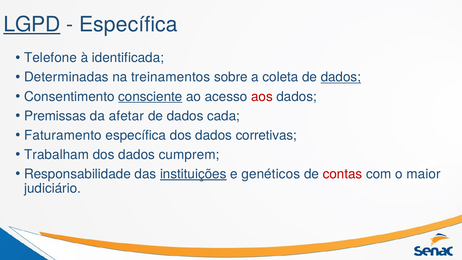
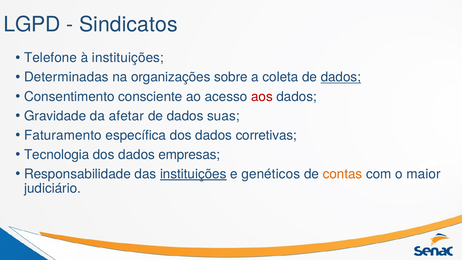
LGPD underline: present -> none
Específica at (128, 25): Específica -> Sindicatos
à identificada: identificada -> instituições
treinamentos: treinamentos -> organizações
consciente underline: present -> none
Premissas: Premissas -> Gravidade
cada: cada -> suas
Trabalham: Trabalham -> Tecnologia
cumprem: cumprem -> empresas
contas colour: red -> orange
